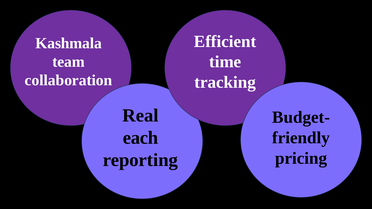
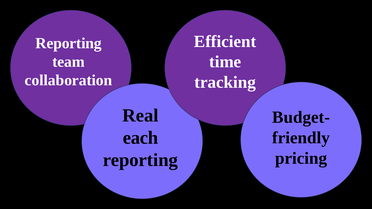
Kashmala at (69, 43): Kashmala -> Reporting
